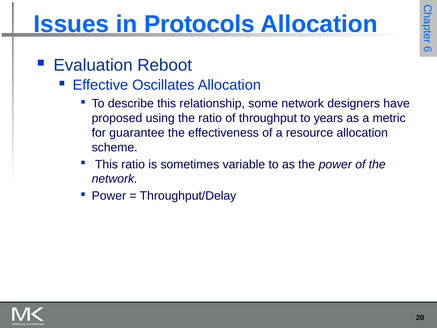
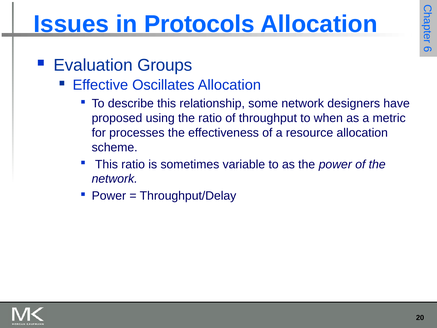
Reboot: Reboot -> Groups
years: years -> when
guarantee: guarantee -> processes
